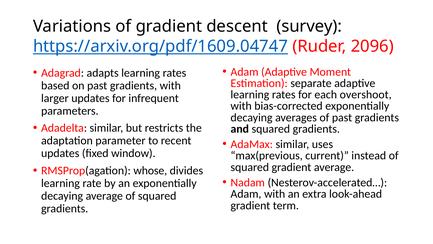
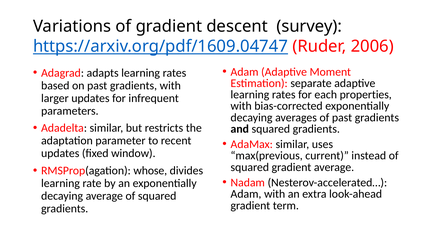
2096: 2096 -> 2006
overshoot: overshoot -> properties
